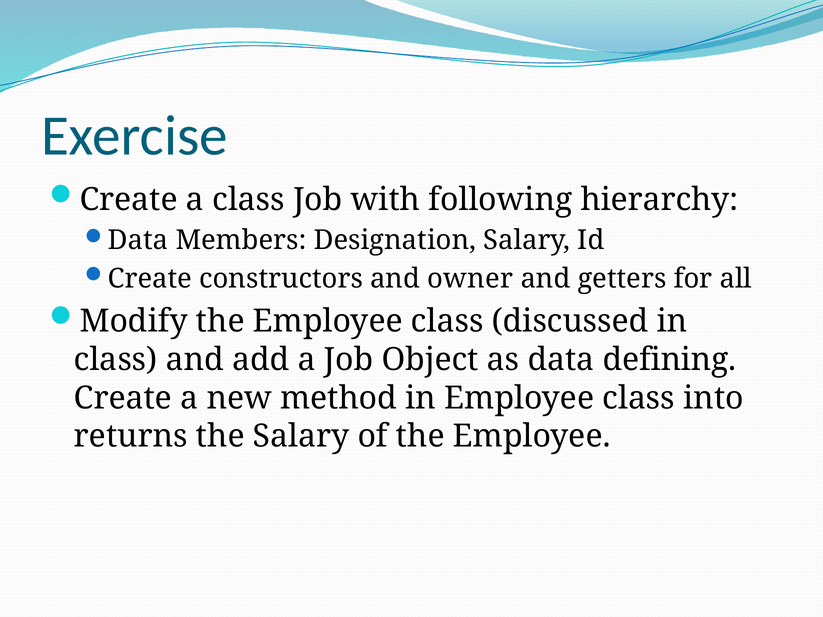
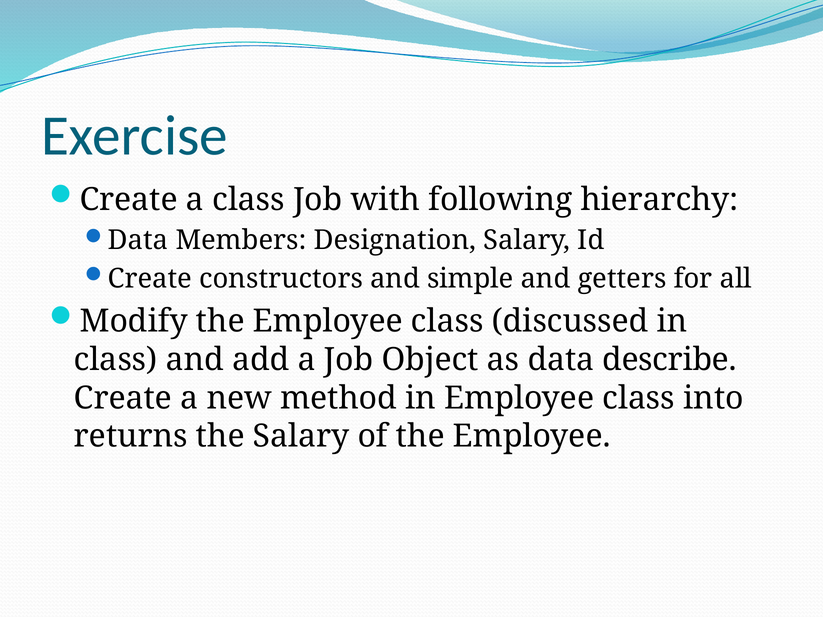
owner: owner -> simple
defining: defining -> describe
